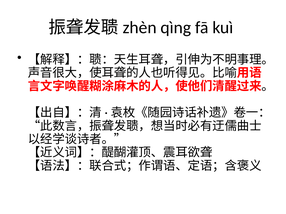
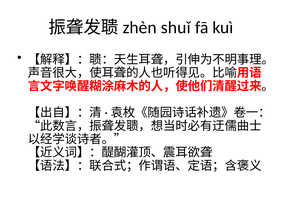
qìng: qìng -> shuǐ
